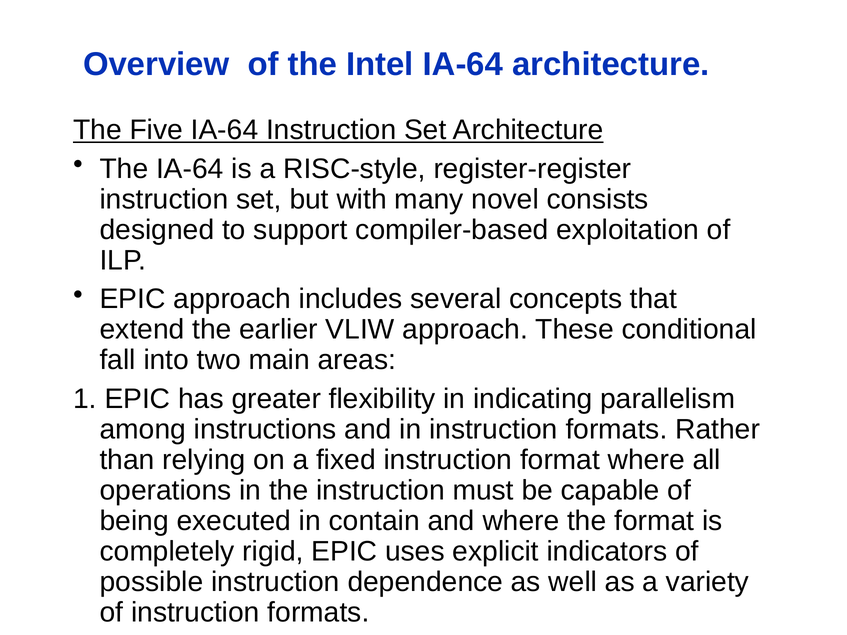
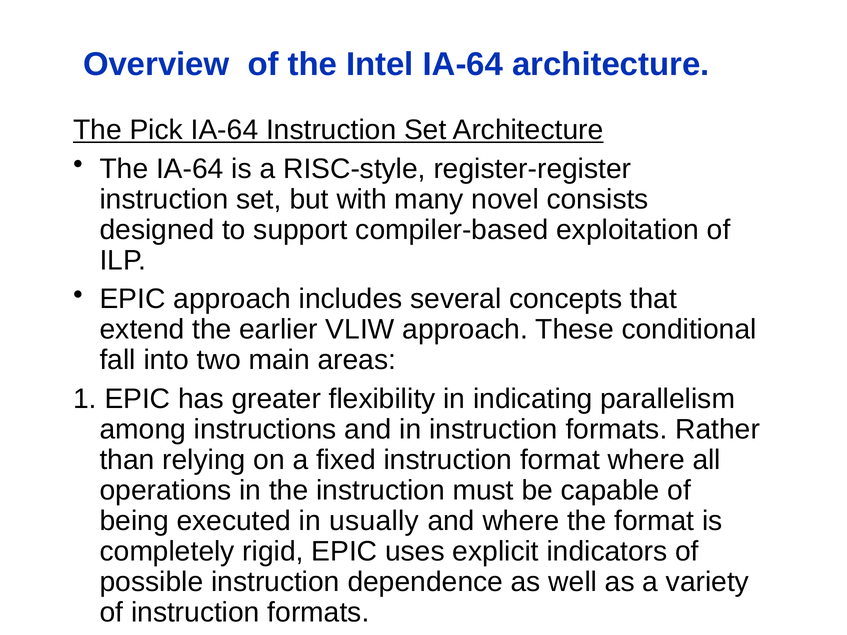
Five: Five -> Pick
contain: contain -> usually
